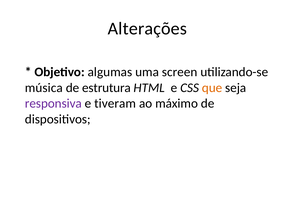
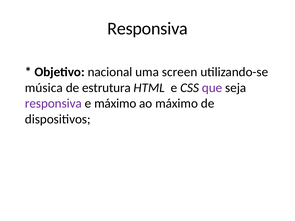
Alterações at (147, 29): Alterações -> Responsiva
algumas: algumas -> nacional
que colour: orange -> purple
e tiveram: tiveram -> máximo
